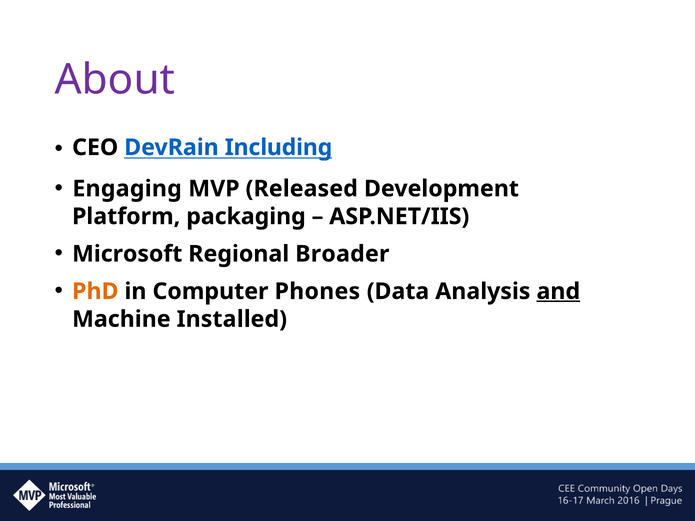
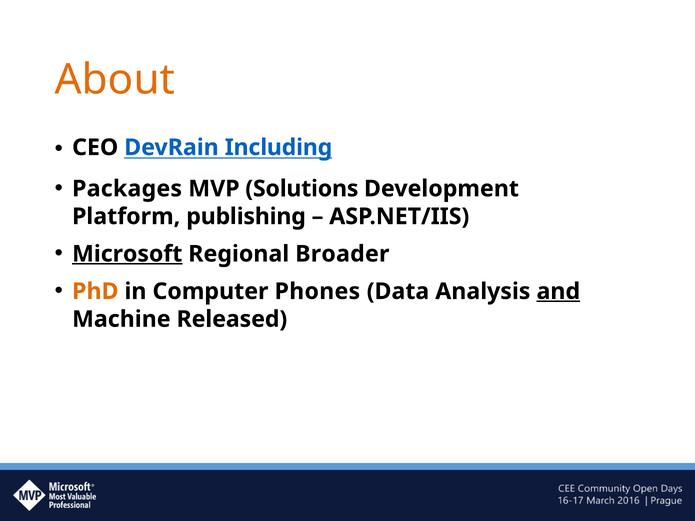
About colour: purple -> orange
Engaging: Engaging -> Packages
Released: Released -> Solutions
packaging: packaging -> publishing
Microsoft underline: none -> present
Installed: Installed -> Released
